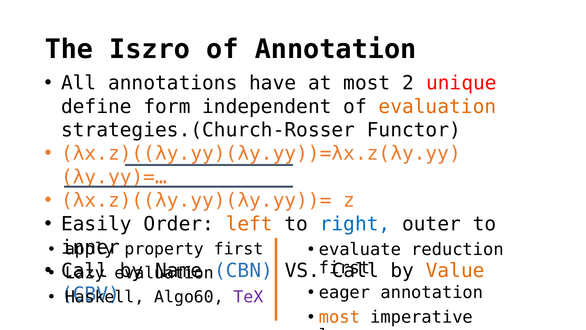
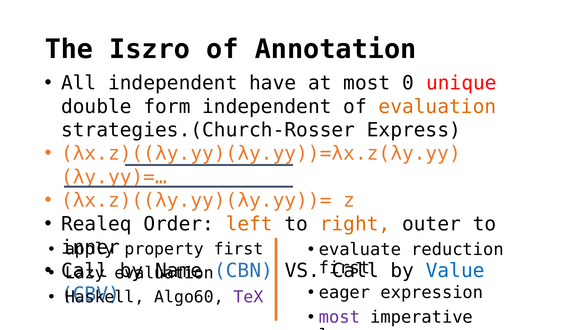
All annotations: annotations -> independent
2: 2 -> 0
define: define -> double
Functor: Functor -> Express
Easily: Easily -> Realeq
right colour: blue -> orange
Value colour: orange -> blue
eager annotation: annotation -> expression
most at (339, 317) colour: orange -> purple
